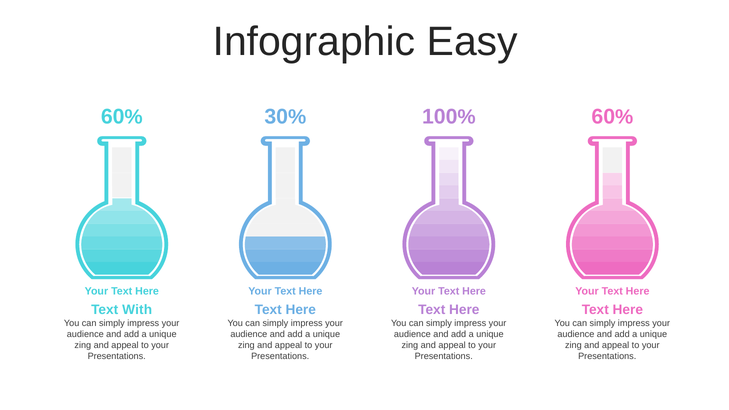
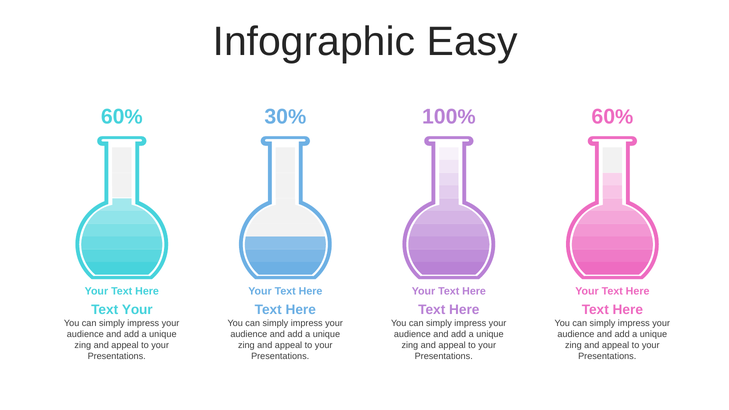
Text With: With -> Your
